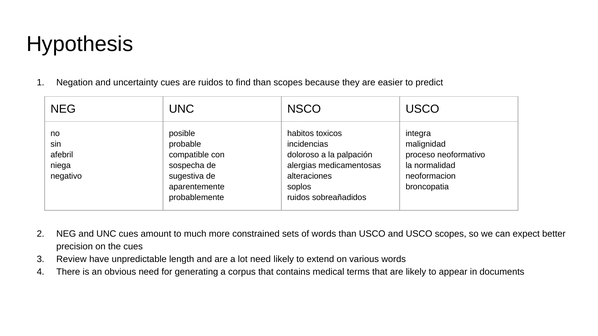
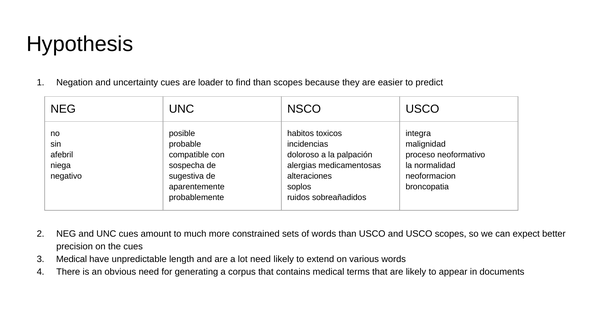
are ruidos: ruidos -> loader
Review at (71, 259): Review -> Medical
